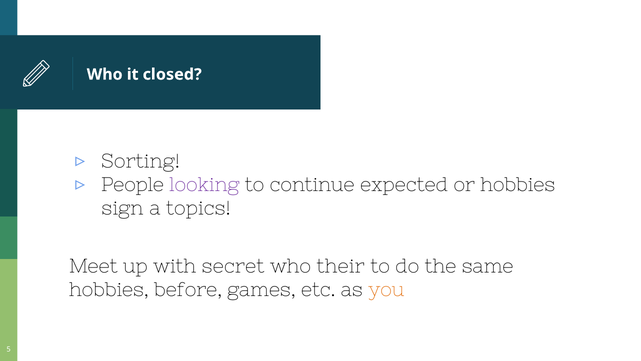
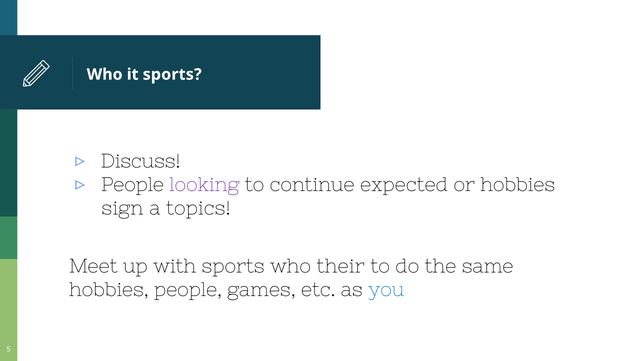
it closed: closed -> sports
Sorting: Sorting -> Discuss
with secret: secret -> sports
hobbies before: before -> people
you colour: orange -> blue
